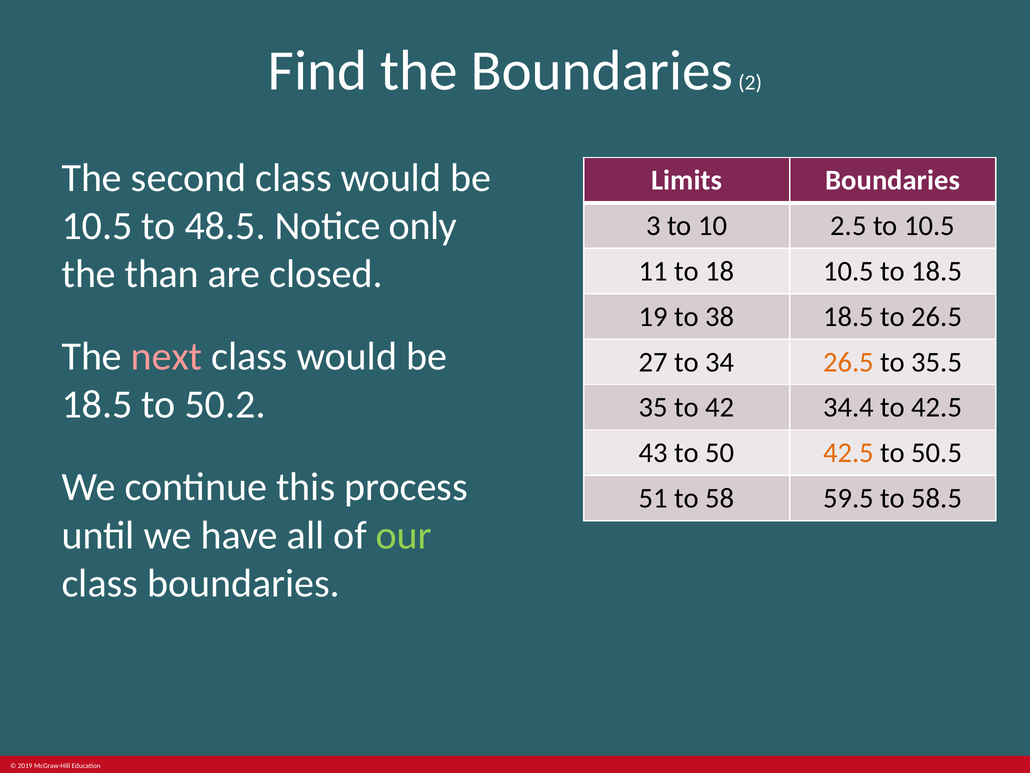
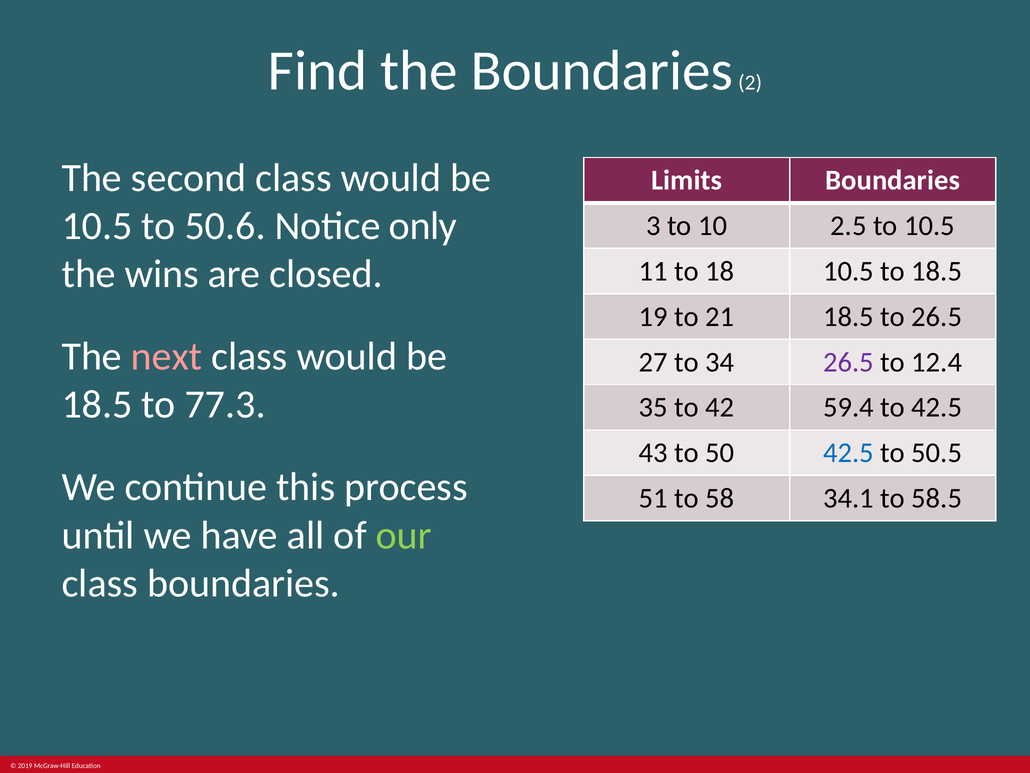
48.5: 48.5 -> 50.6
than: than -> wins
38: 38 -> 21
26.5 at (848, 362) colour: orange -> purple
35.5: 35.5 -> 12.4
50.2: 50.2 -> 77.3
34.4: 34.4 -> 59.4
42.5 at (848, 453) colour: orange -> blue
59.5: 59.5 -> 34.1
